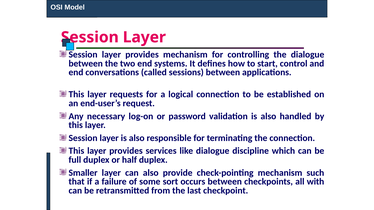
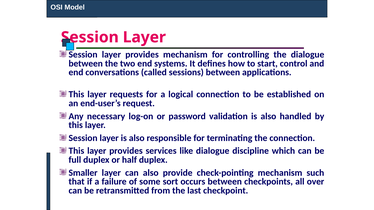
with: with -> over
